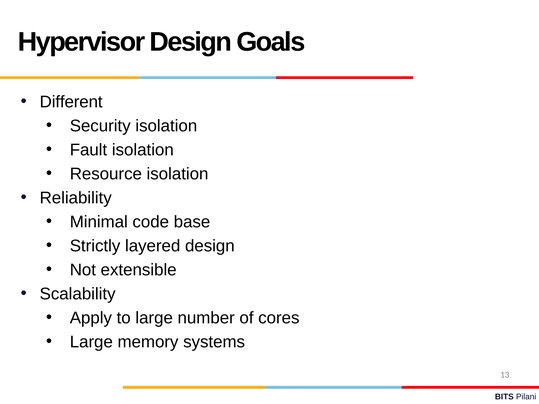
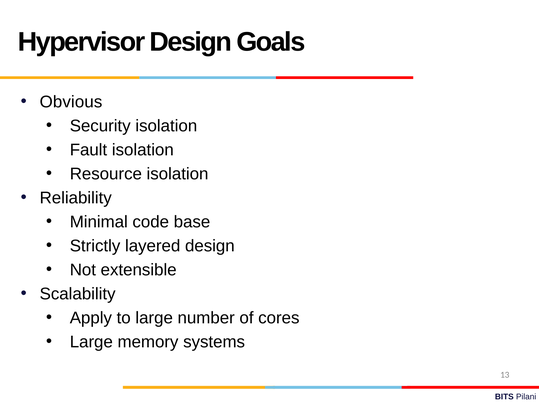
Different: Different -> Obvious
